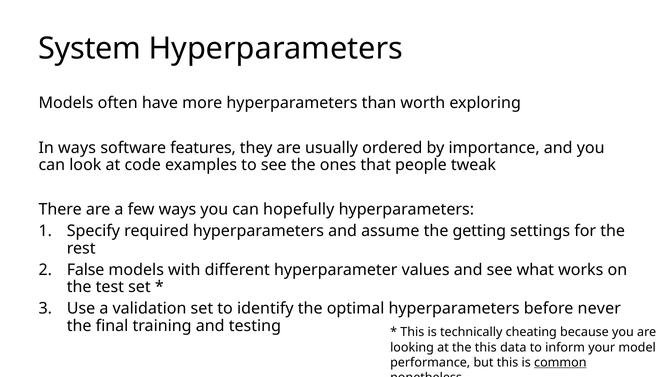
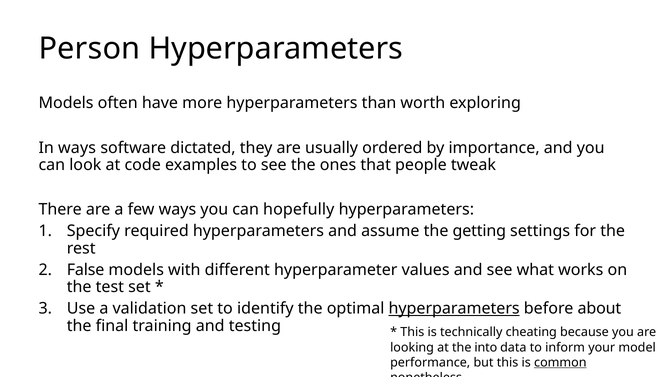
System: System -> Person
features: features -> dictated
hyperparameters at (454, 308) underline: none -> present
never: never -> about
the this: this -> into
